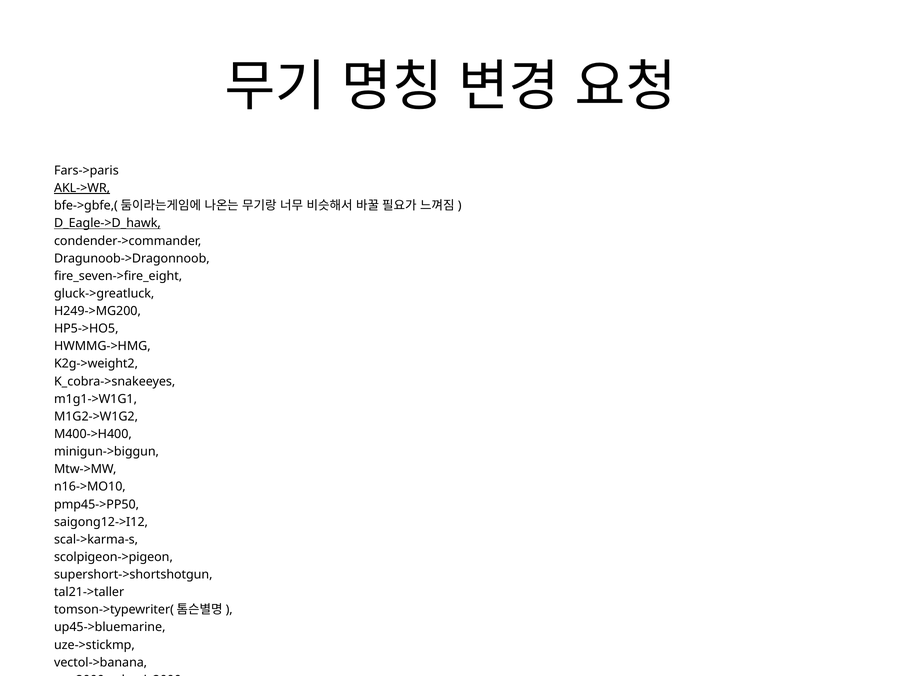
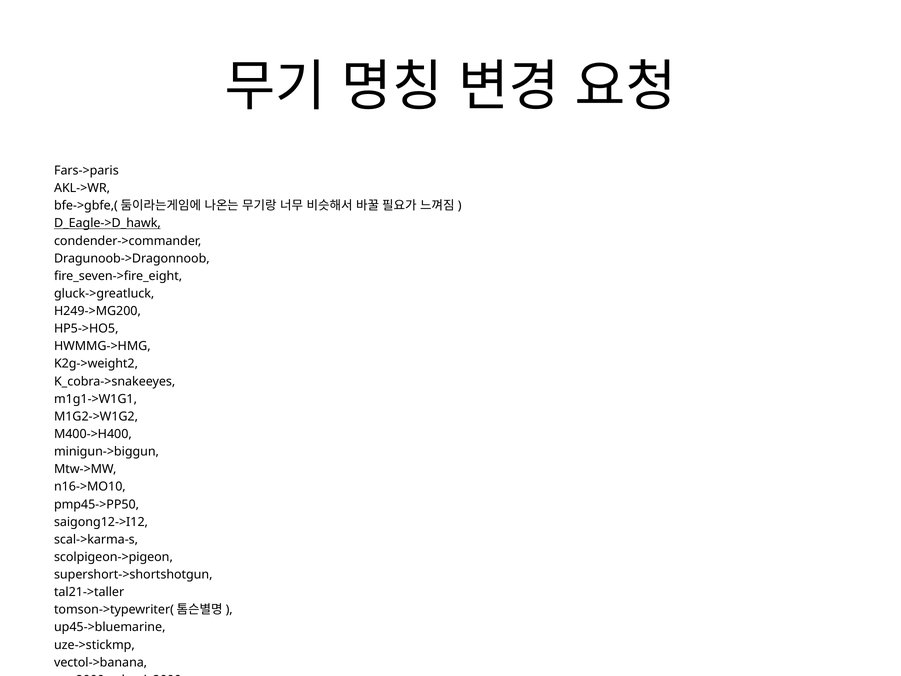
AKL->WR underline: present -> none
